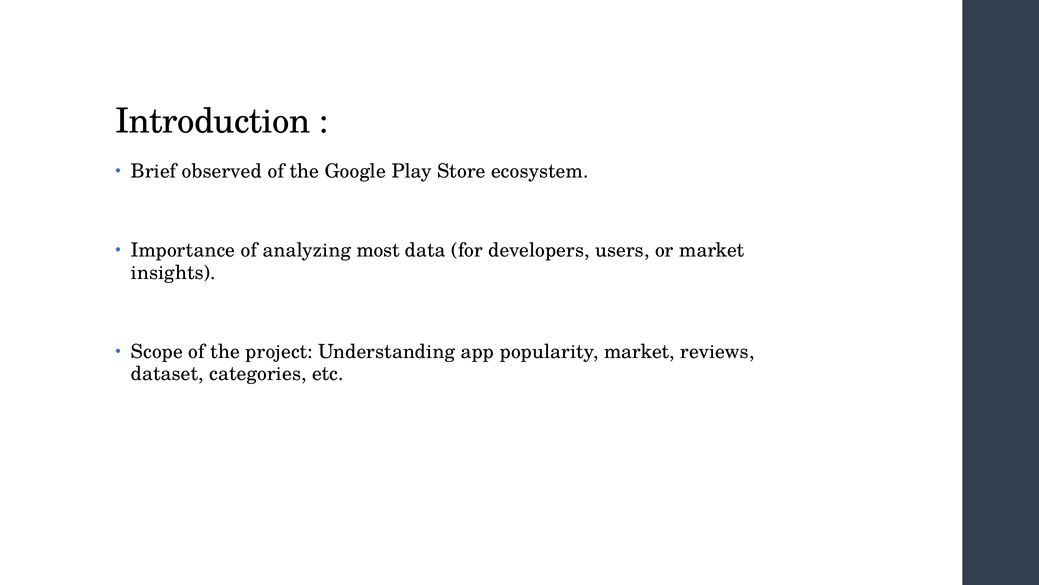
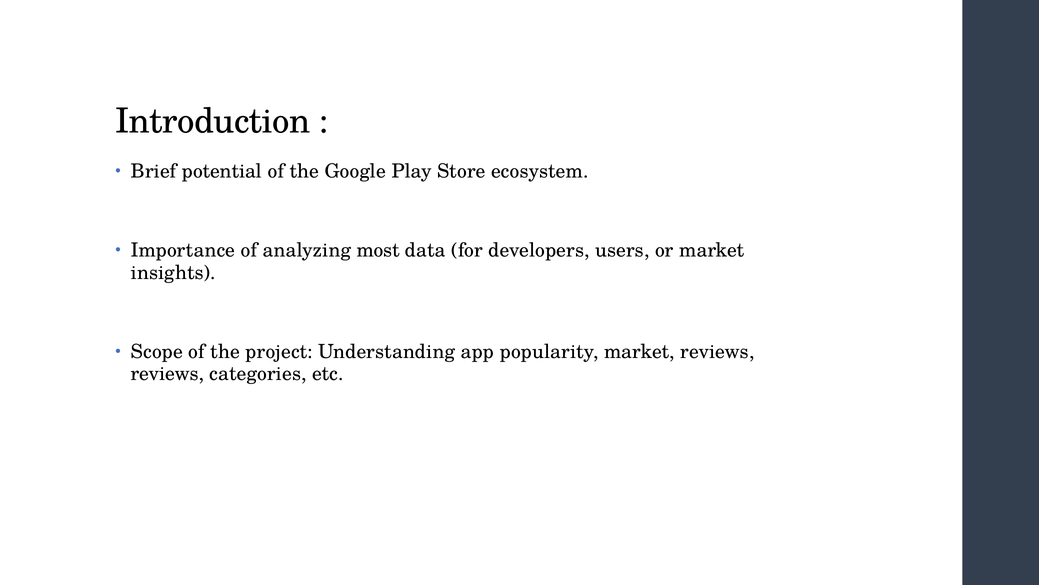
observed: observed -> potential
dataset at (167, 374): dataset -> reviews
